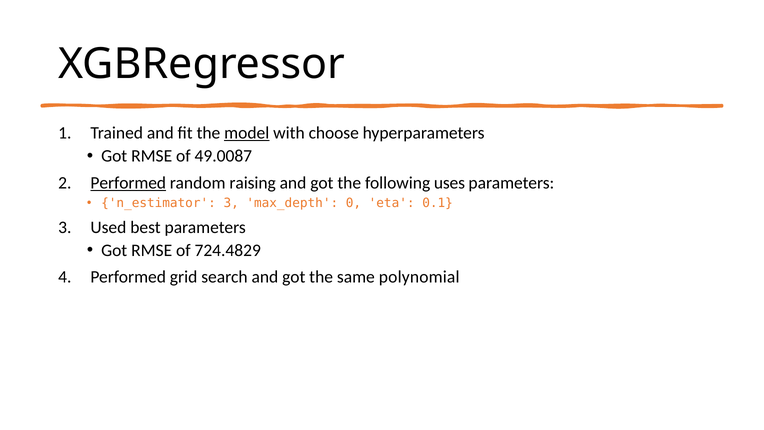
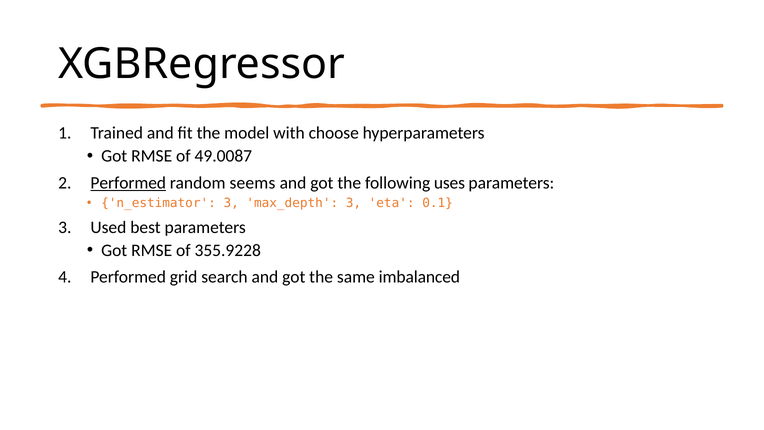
model underline: present -> none
raising: raising -> seems
max_depth 0: 0 -> 3
724.4829: 724.4829 -> 355.9228
polynomial: polynomial -> imbalanced
